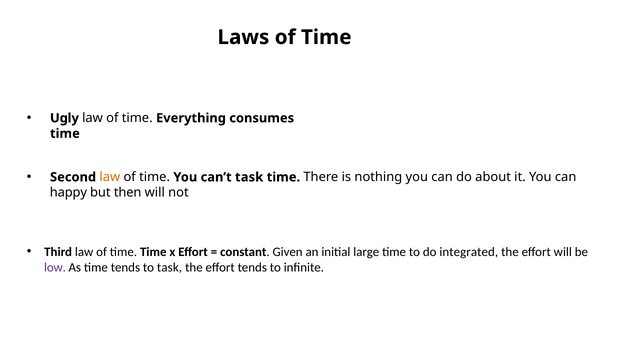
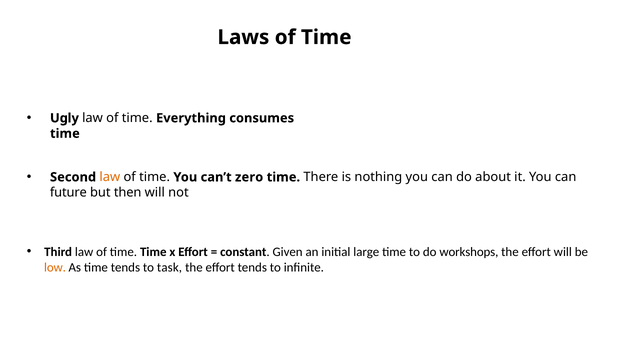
can’t task: task -> zero
happy: happy -> future
integrated: integrated -> workshops
low colour: purple -> orange
